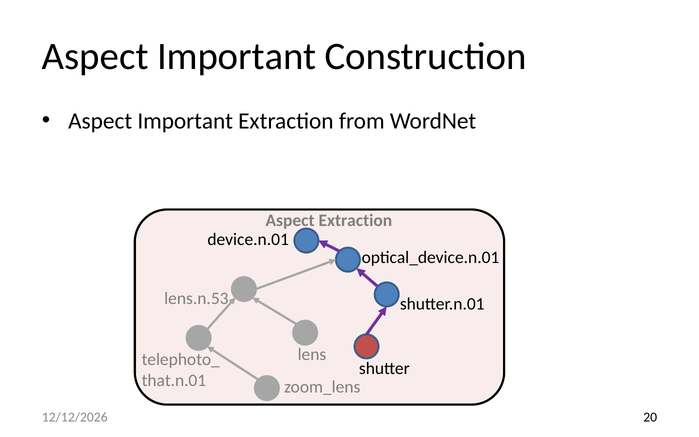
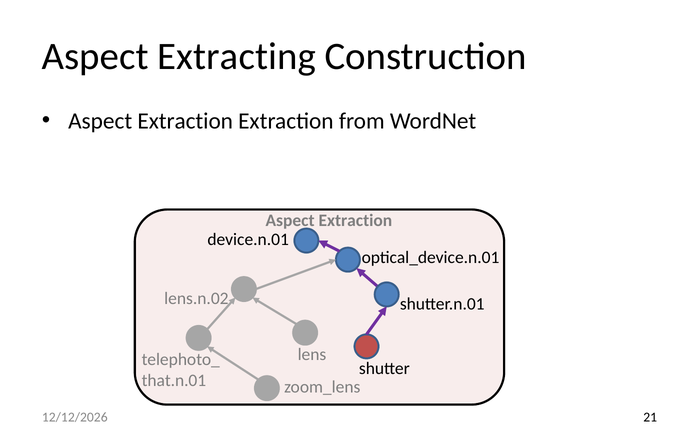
Important at (237, 57): Important -> Extracting
Important at (185, 121): Important -> Extraction
lens.n.53: lens.n.53 -> lens.n.02
20: 20 -> 21
